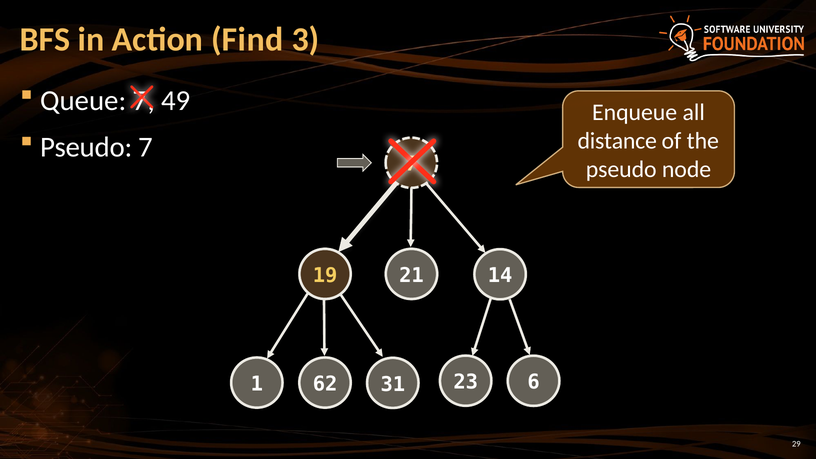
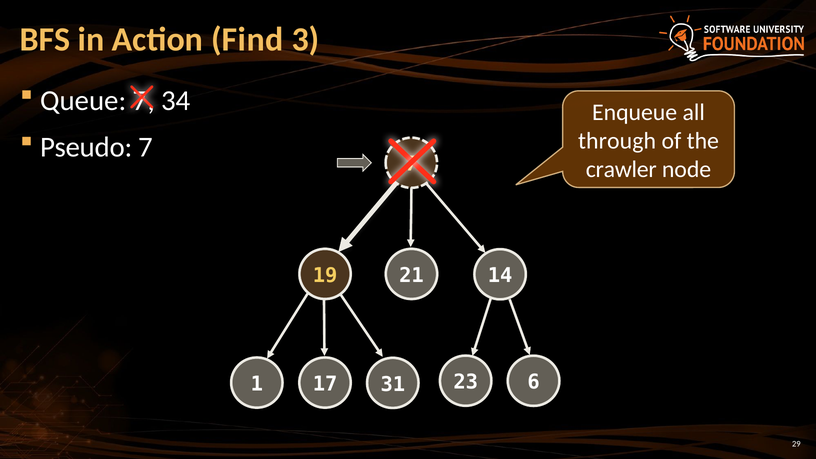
49: 49 -> 34
distance: distance -> through
pseudo at (621, 169): pseudo -> crawler
62: 62 -> 17
